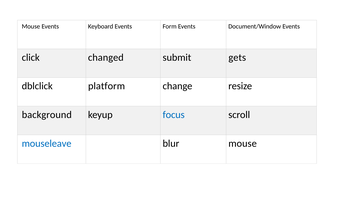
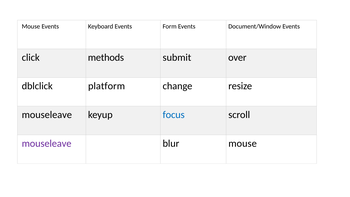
changed: changed -> methods
gets: gets -> over
background at (47, 115): background -> mouseleave
mouseleave at (47, 143) colour: blue -> purple
